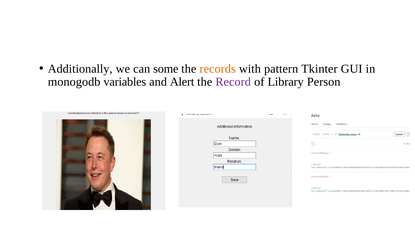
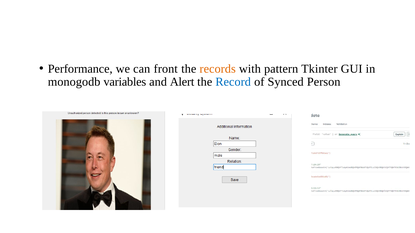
Additionally: Additionally -> Performance
some: some -> front
Record colour: purple -> blue
Library: Library -> Synced
